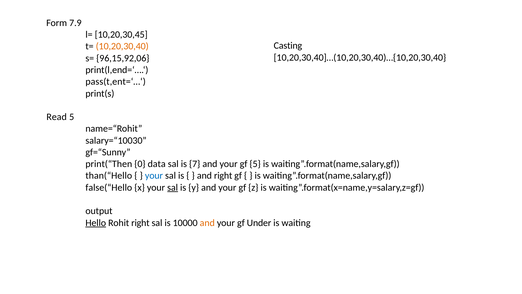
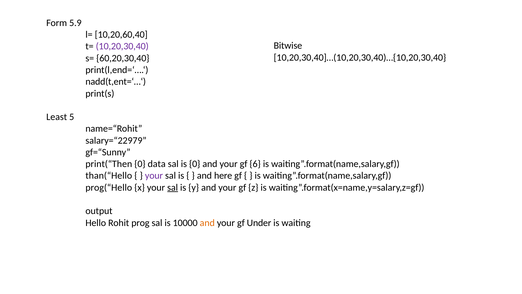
7.9: 7.9 -> 5.9
10,20,30,45: 10,20,30,45 -> 10,20,60,40
Casting: Casting -> Bitwise
10,20,30,40 colour: orange -> purple
96,15,92,06: 96,15,92,06 -> 60,20,30,40
pass(t,ent=‘…‘: pass(t,ent=‘…‘ -> nadd(t,ent=‘…‘
Read: Read -> Least
salary=“10030: salary=“10030 -> salary=“22979
is 7: 7 -> 0
gf 5: 5 -> 6
your at (154, 176) colour: blue -> purple
and right: right -> here
false(“Hello: false(“Hello -> prog(“Hello
Hello underline: present -> none
Rohit right: right -> prog
